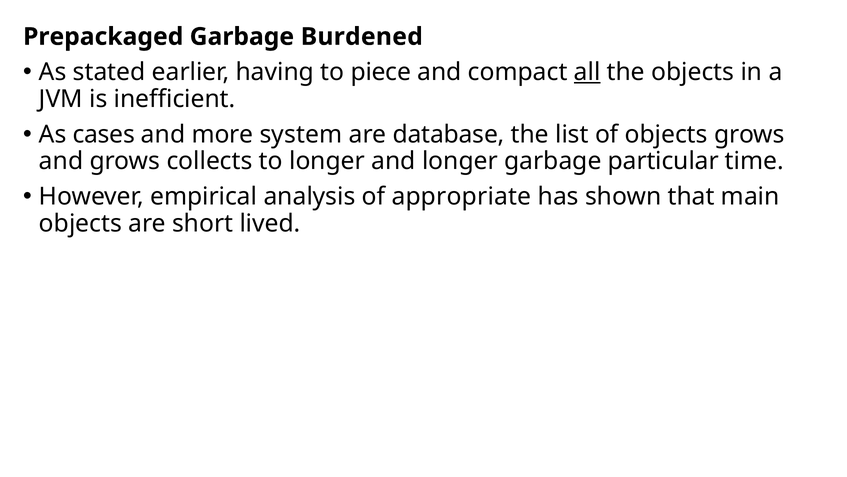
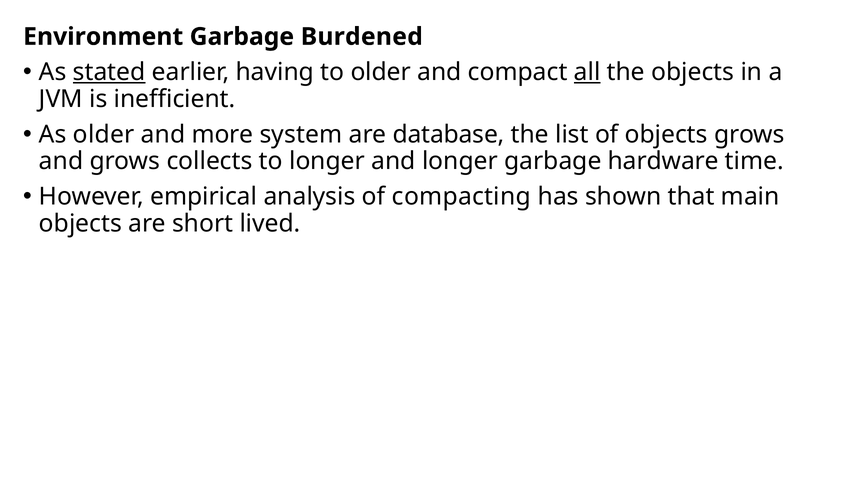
Prepackaged: Prepackaged -> Environment
stated underline: none -> present
to piece: piece -> older
As cases: cases -> older
particular: particular -> hardware
appropriate: appropriate -> compacting
